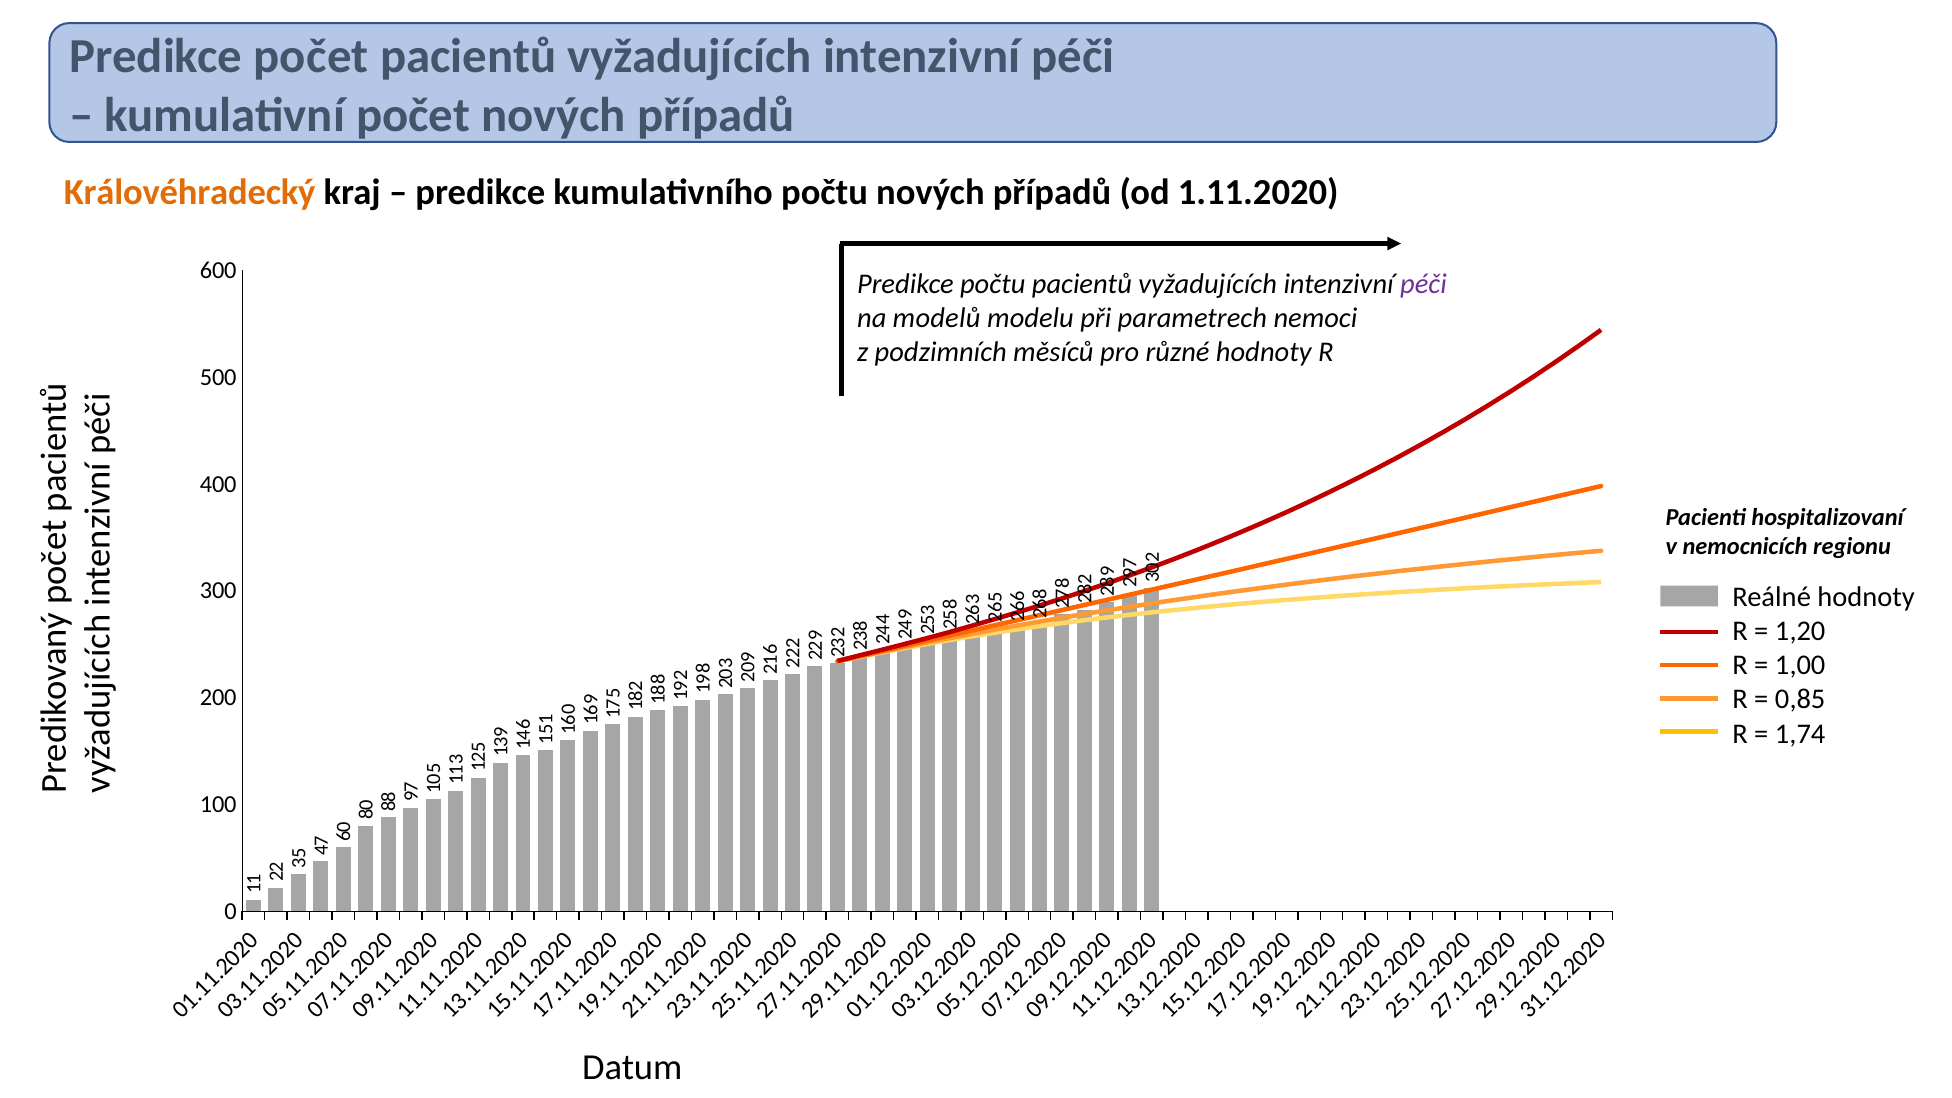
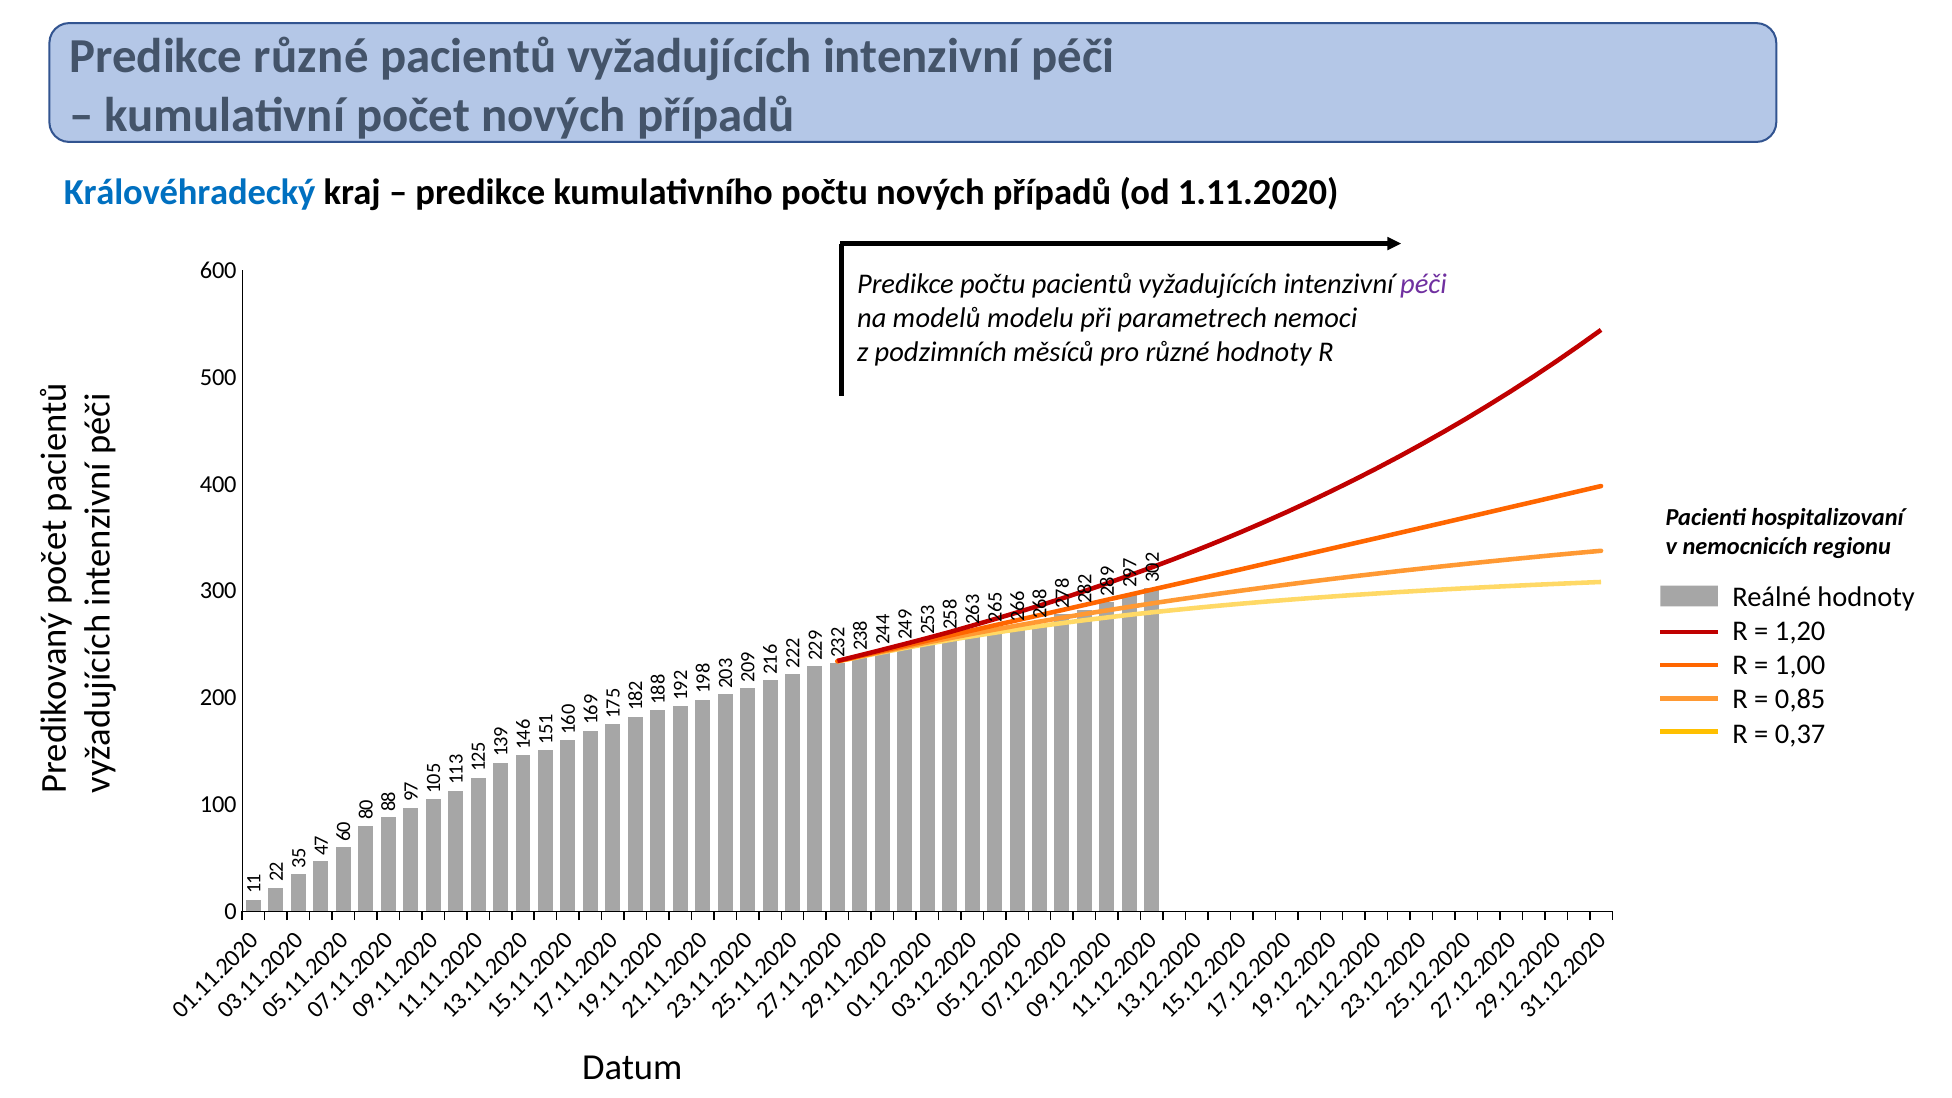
Predikce počet: počet -> různé
Královéhradecký colour: orange -> blue
1,74: 1,74 -> 0,37
